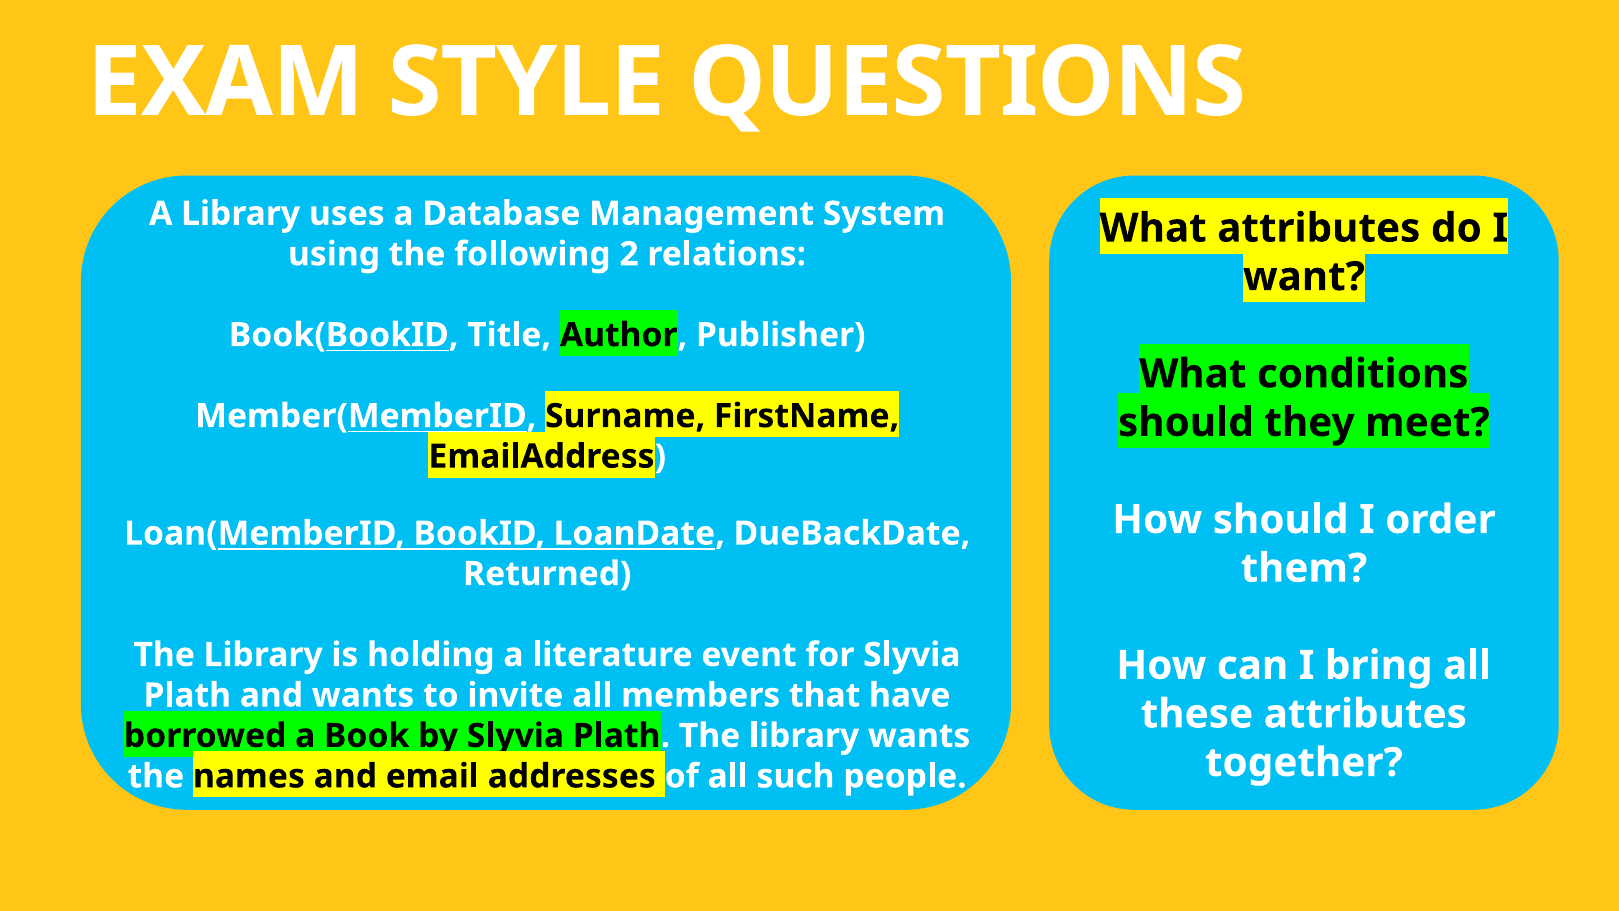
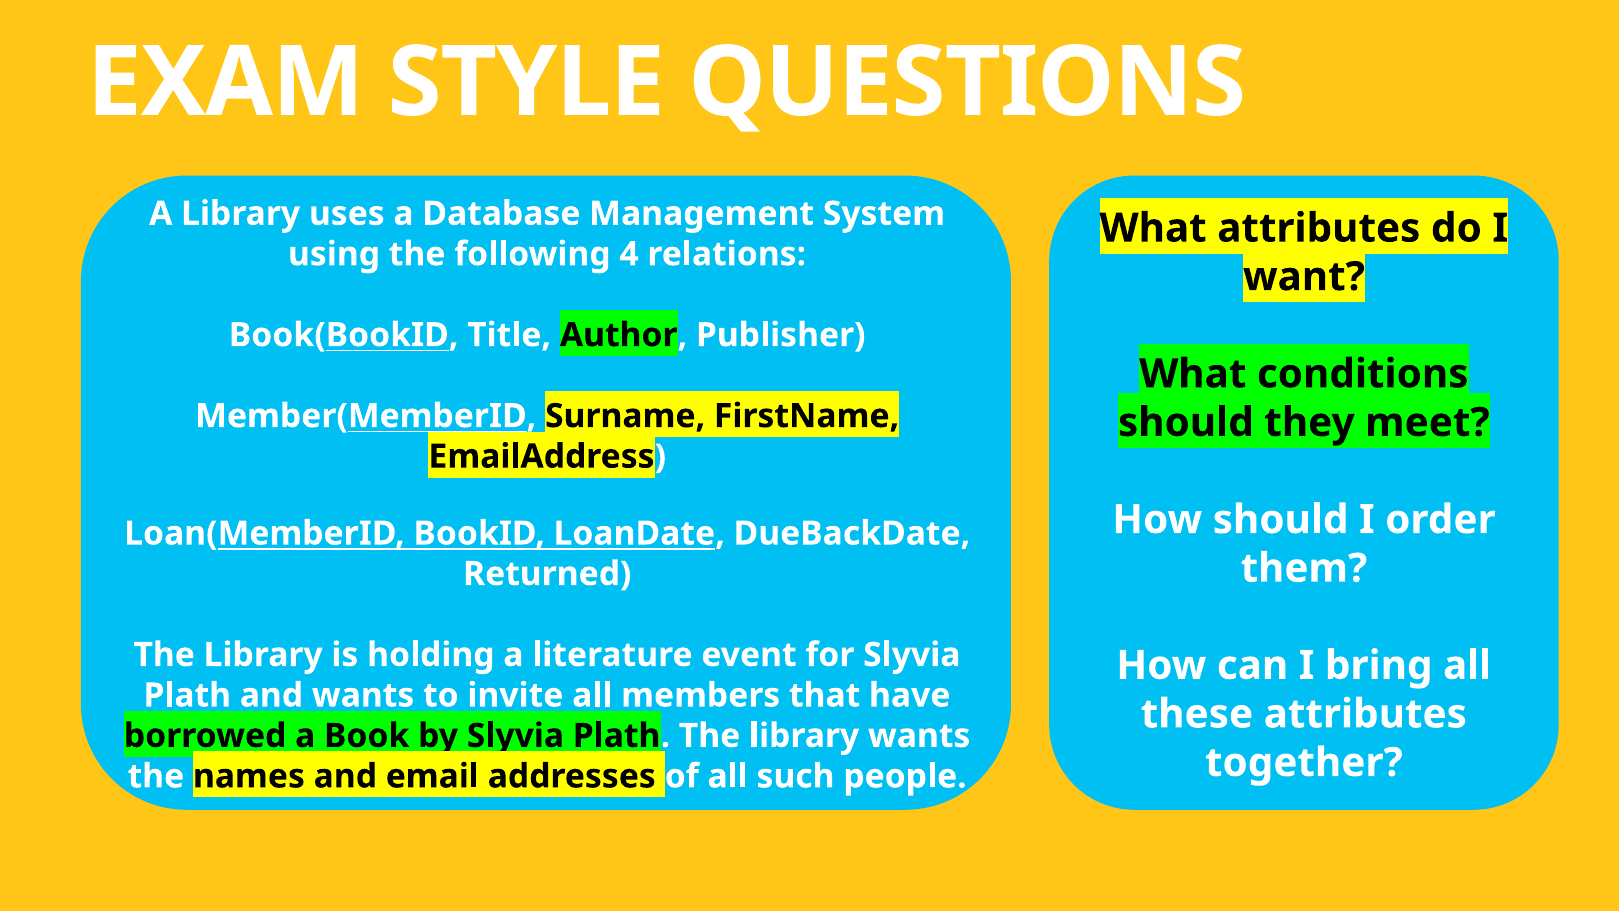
2: 2 -> 4
